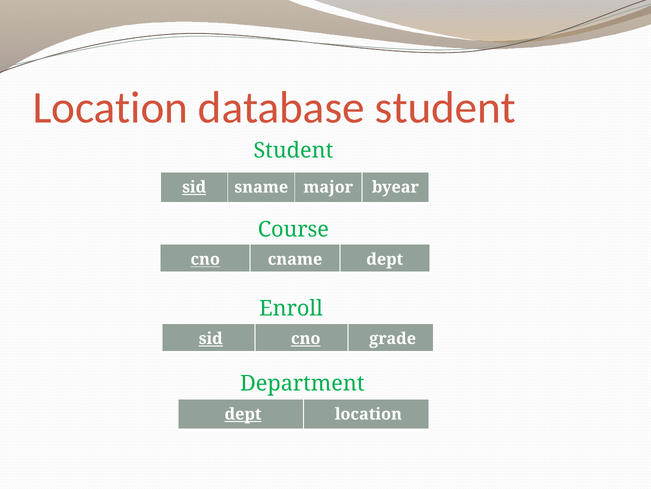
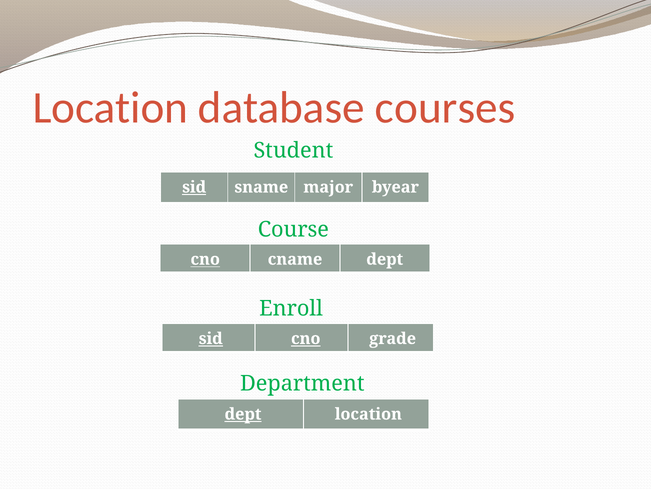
database student: student -> courses
